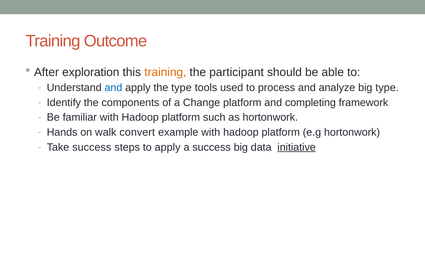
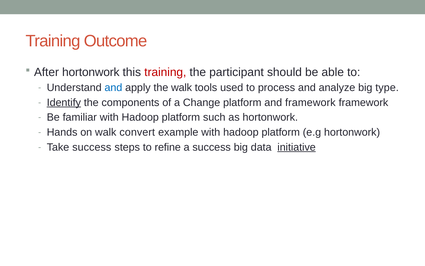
After exploration: exploration -> hortonwork
training at (165, 72) colour: orange -> red
the type: type -> walk
Identify underline: none -> present
and completing: completing -> framework
to apply: apply -> refine
